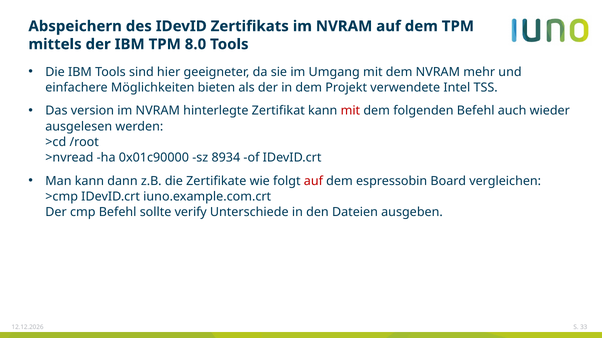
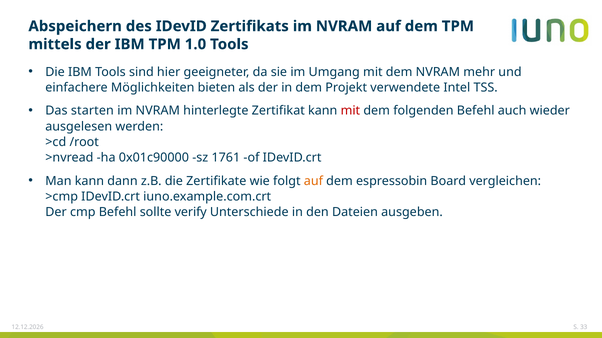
8.0: 8.0 -> 1.0
version: version -> starten
8934: 8934 -> 1761
auf at (313, 181) colour: red -> orange
